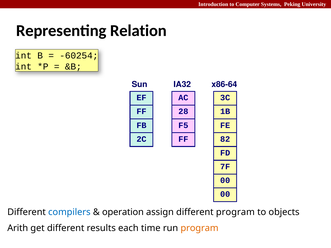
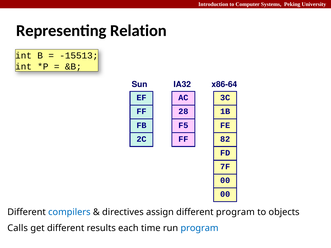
-60254: -60254 -> -15513
operation: operation -> directives
Arith: Arith -> Calls
program at (200, 228) colour: orange -> blue
